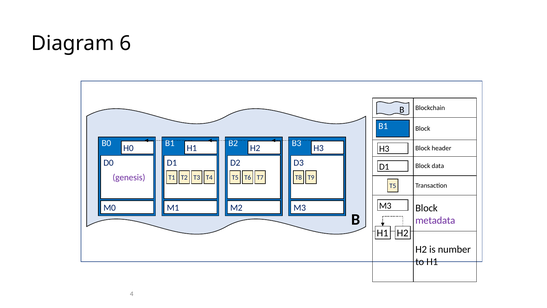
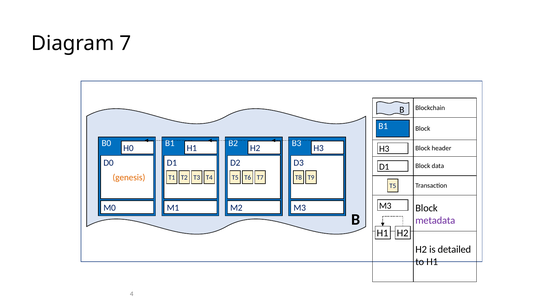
6: 6 -> 7
genesis colour: purple -> orange
number: number -> detailed
